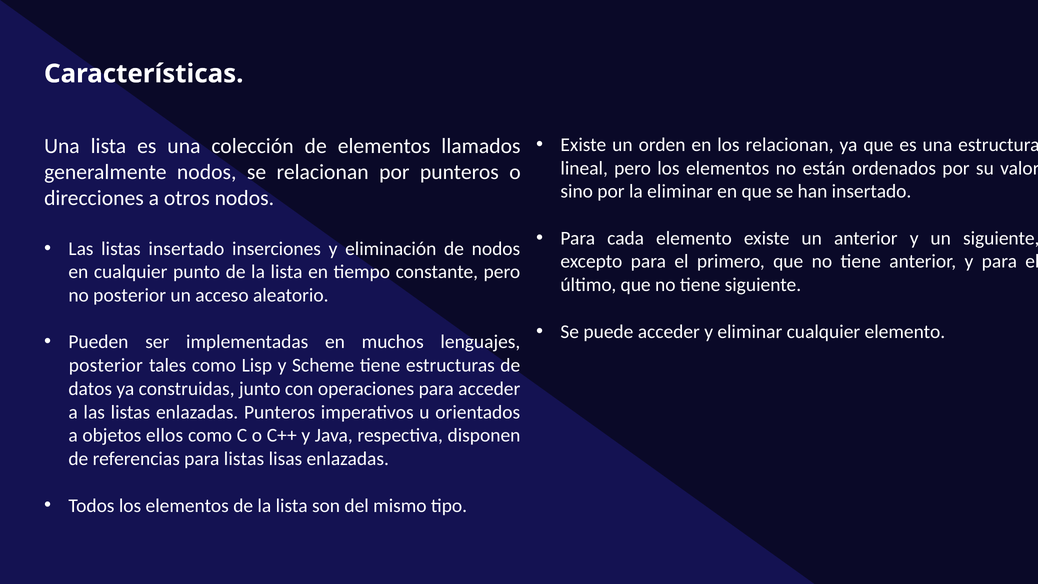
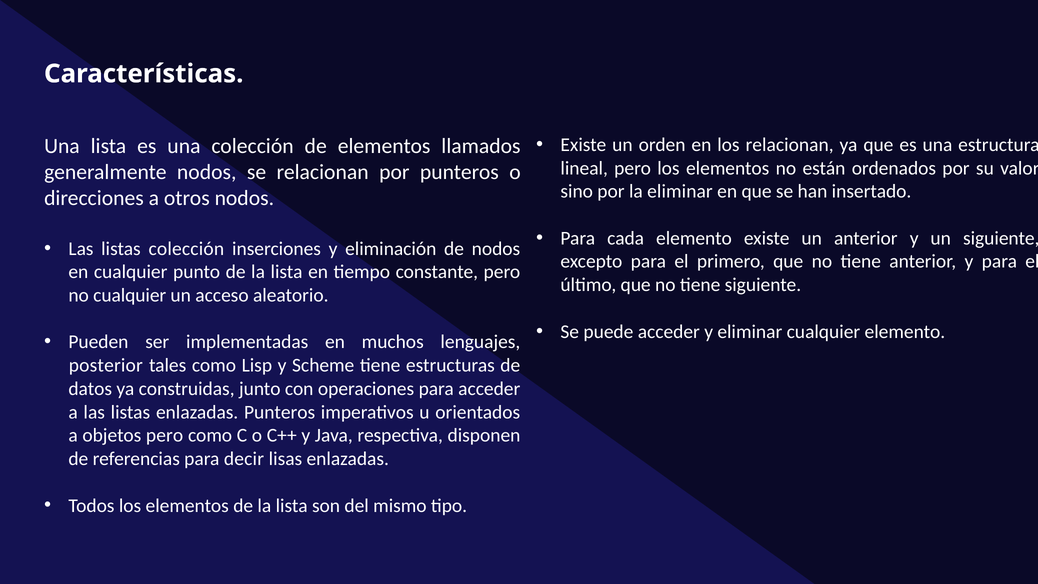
listas insertado: insertado -> colección
no posterior: posterior -> cualquier
objetos ellos: ellos -> pero
para listas: listas -> decir
